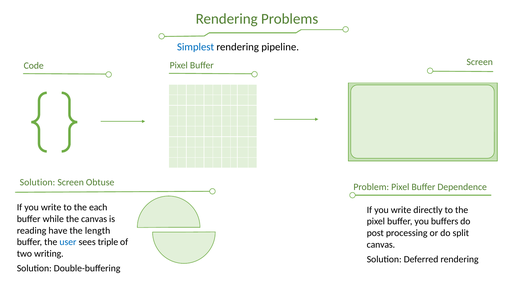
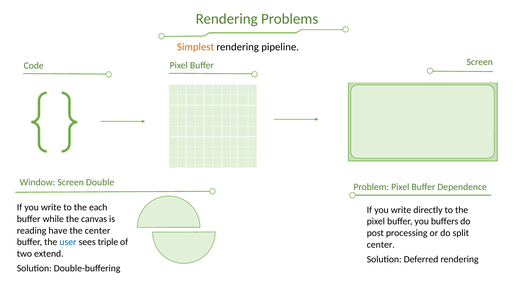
Simplest colour: blue -> orange
Solution at (37, 183): Solution -> Window
Obtuse: Obtuse -> Double
the length: length -> center
canvas at (381, 245): canvas -> center
writing: writing -> extend
